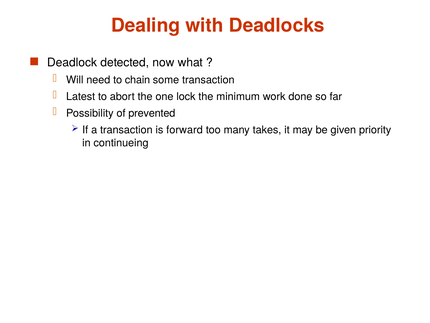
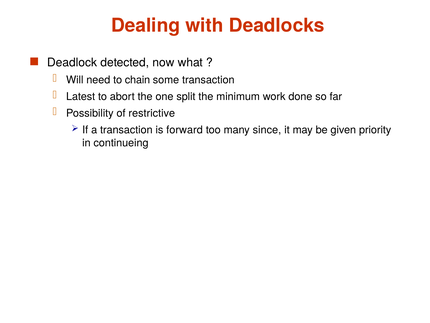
lock: lock -> split
prevented: prevented -> restrictive
takes: takes -> since
